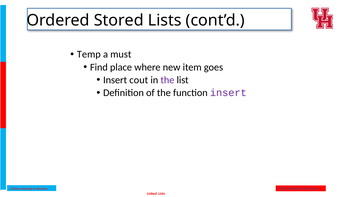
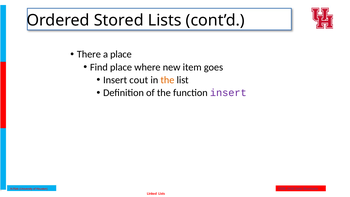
Temp: Temp -> There
a must: must -> place
the at (167, 80) colour: purple -> orange
